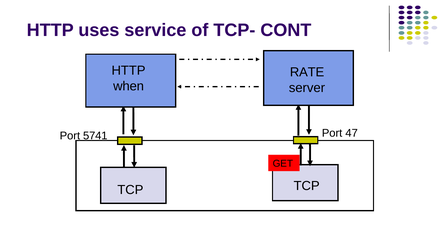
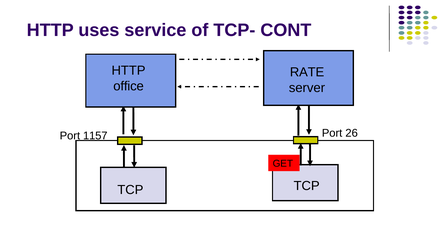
when: when -> office
47: 47 -> 26
5741: 5741 -> 1157
